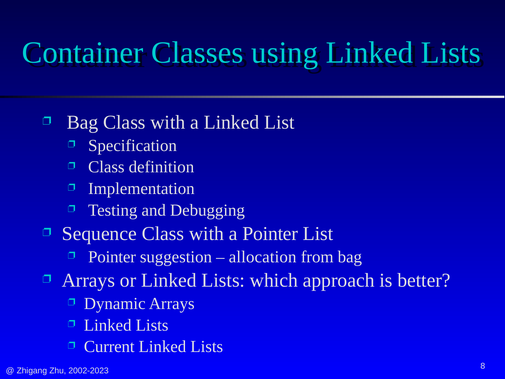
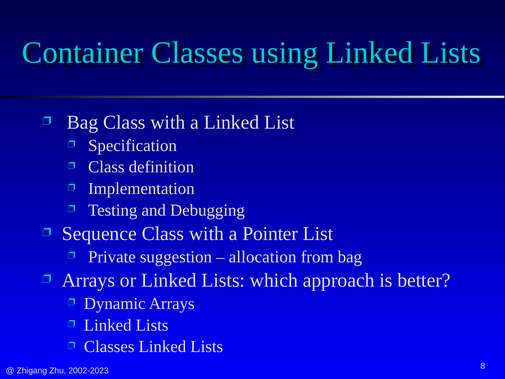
Pointer at (112, 257): Pointer -> Private
Current at (109, 346): Current -> Classes
